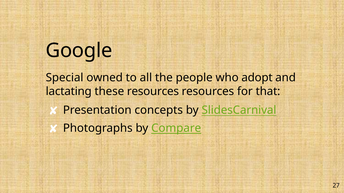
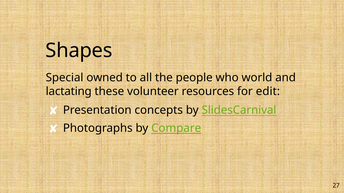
Google: Google -> Shapes
adopt: adopt -> world
these resources: resources -> volunteer
that: that -> edit
